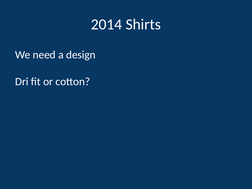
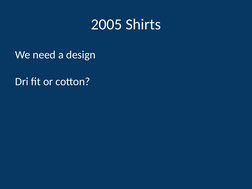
2014: 2014 -> 2005
